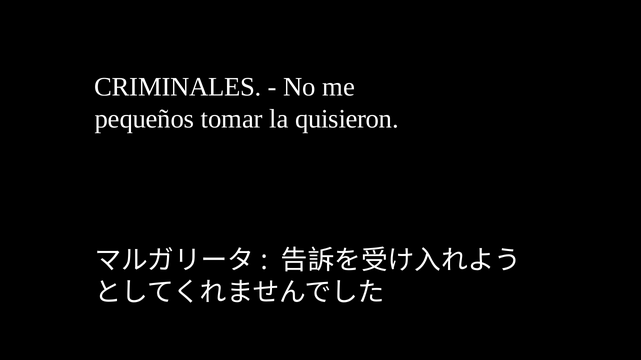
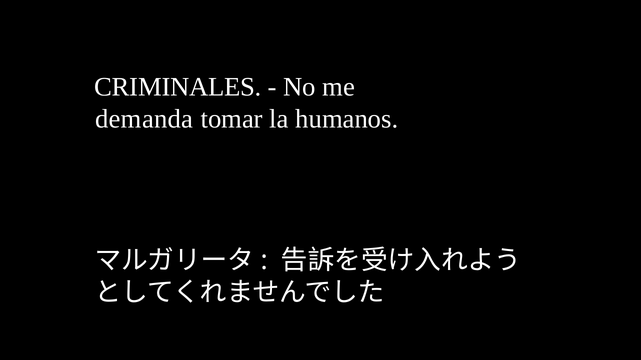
pequeños: pequeños -> demanda
quisieron: quisieron -> humanos
